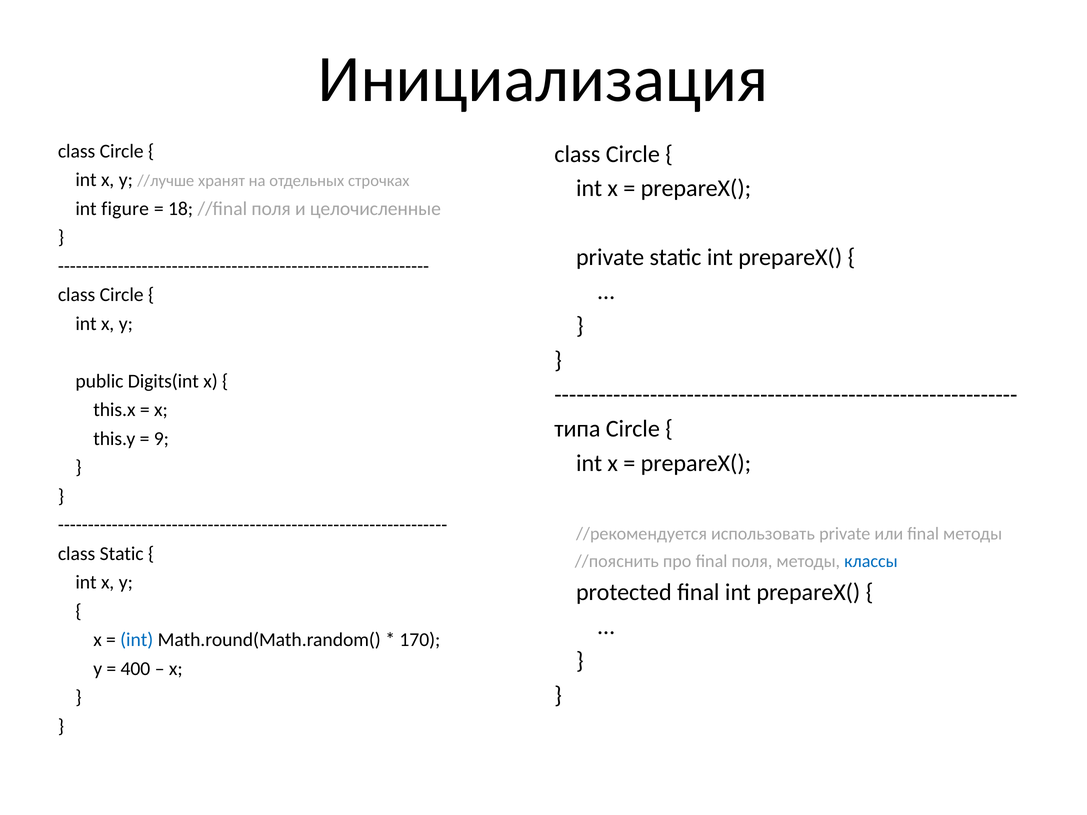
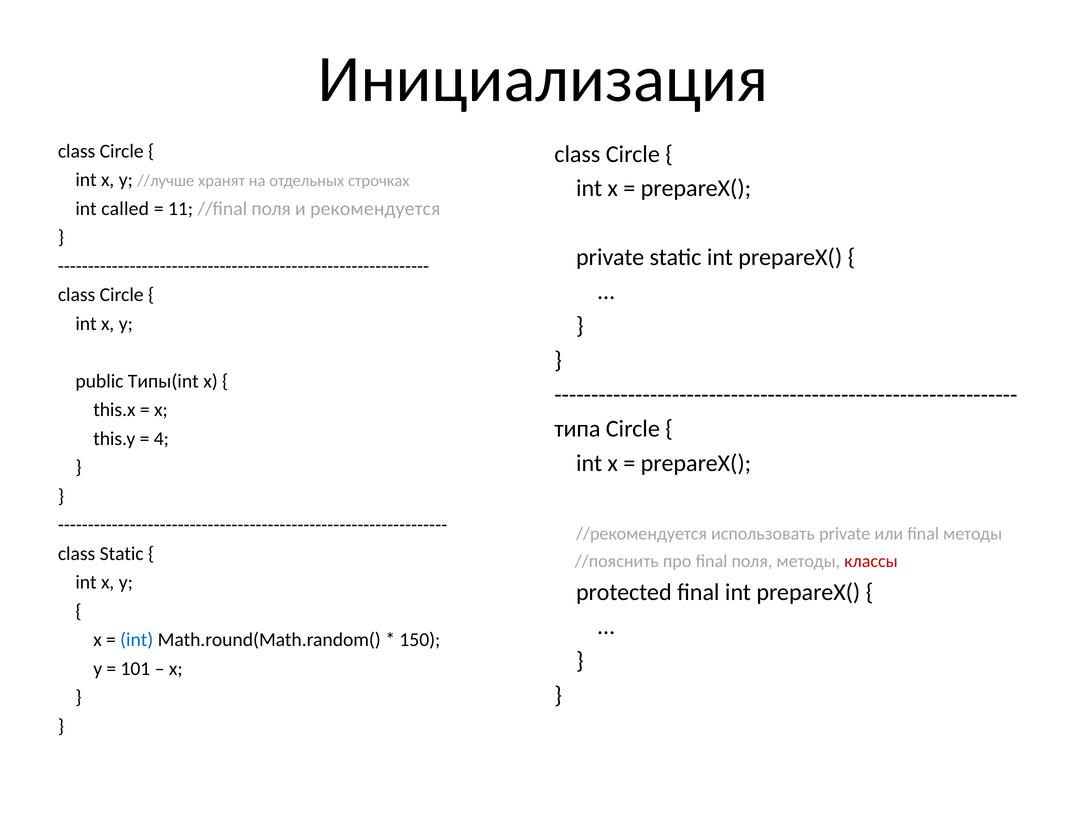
figure: figure -> called
18: 18 -> 11
целочисленные: целочисленные -> рекомендуется
Digits(int: Digits(int -> Типы(int
9: 9 -> 4
классы colour: blue -> red
170: 170 -> 150
400: 400 -> 101
